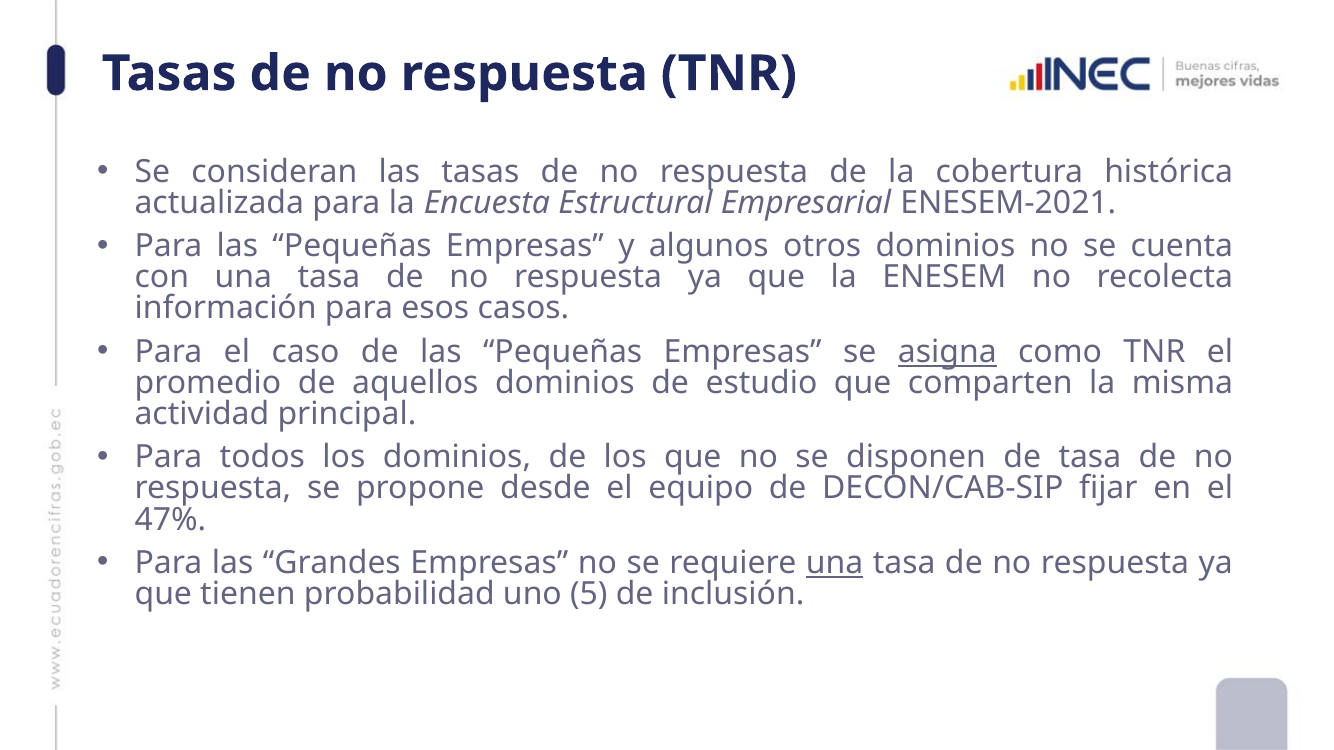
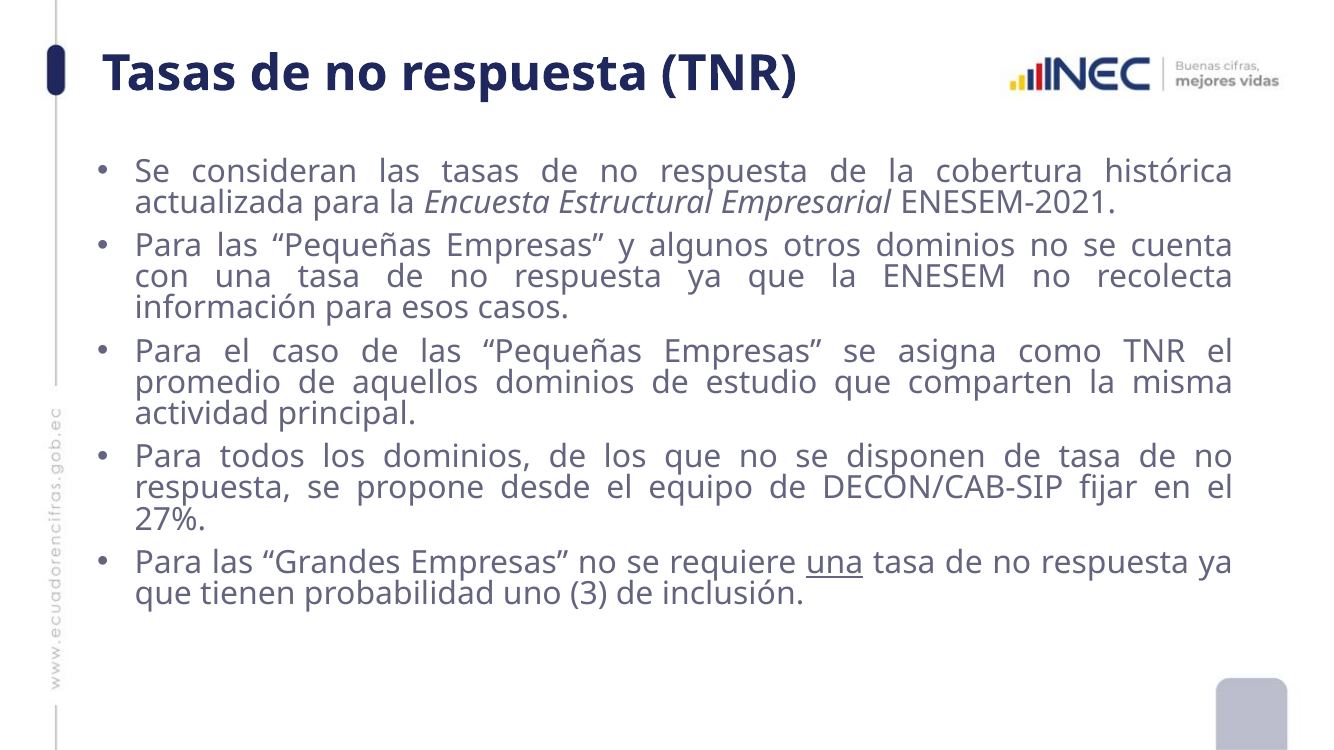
asigna underline: present -> none
47%: 47% -> 27%
5: 5 -> 3
